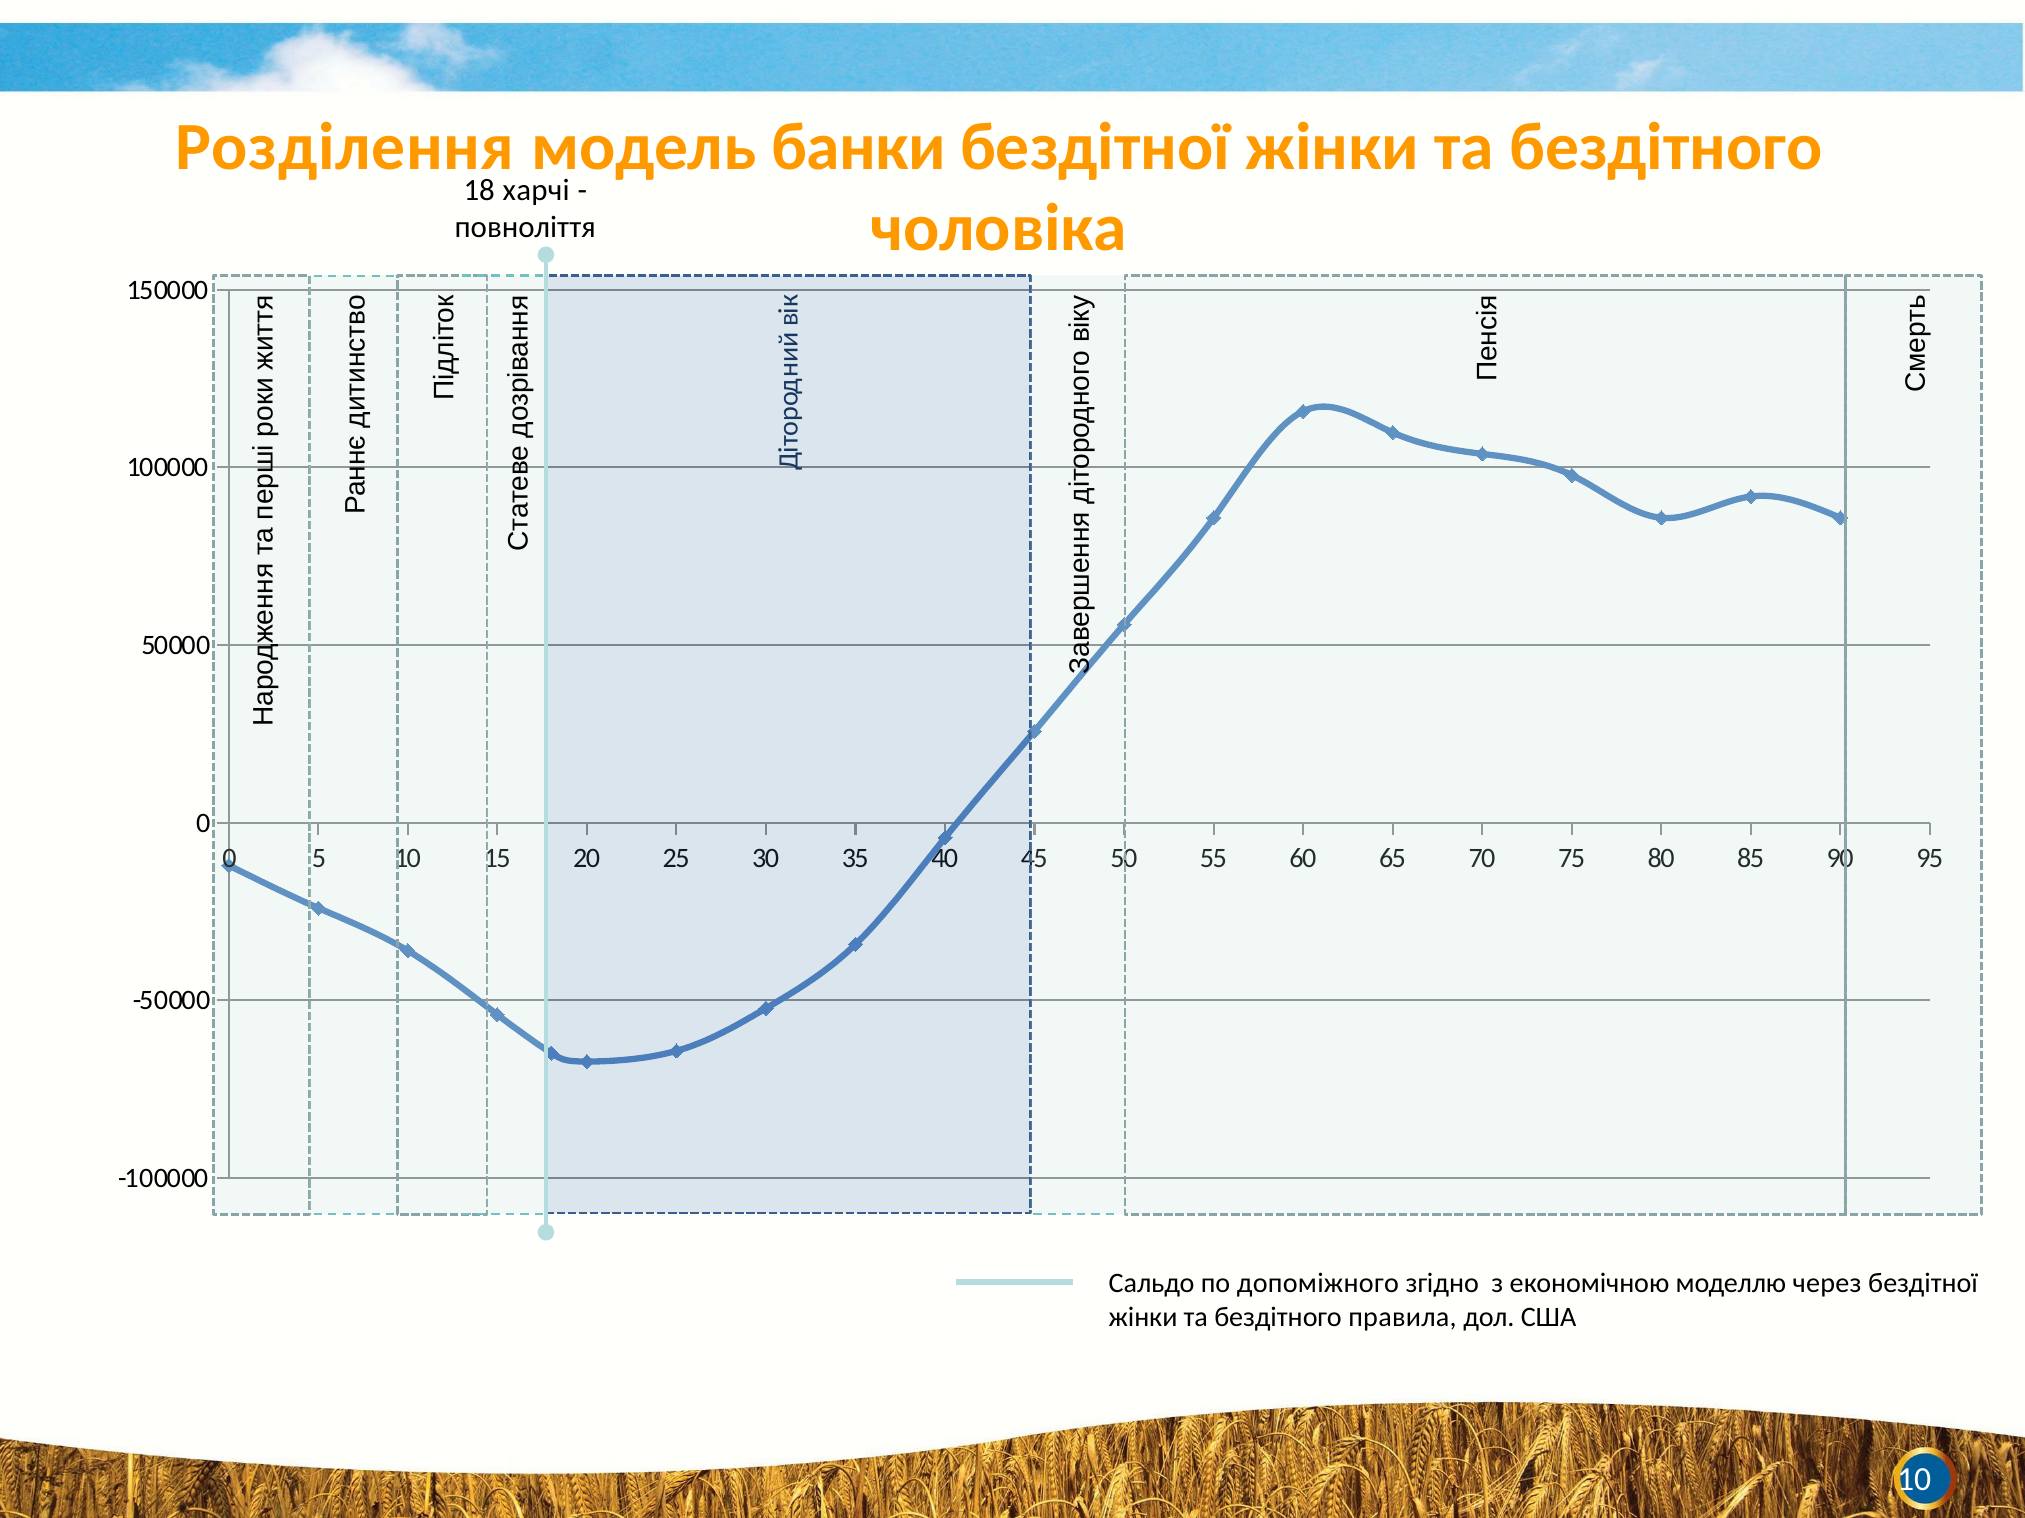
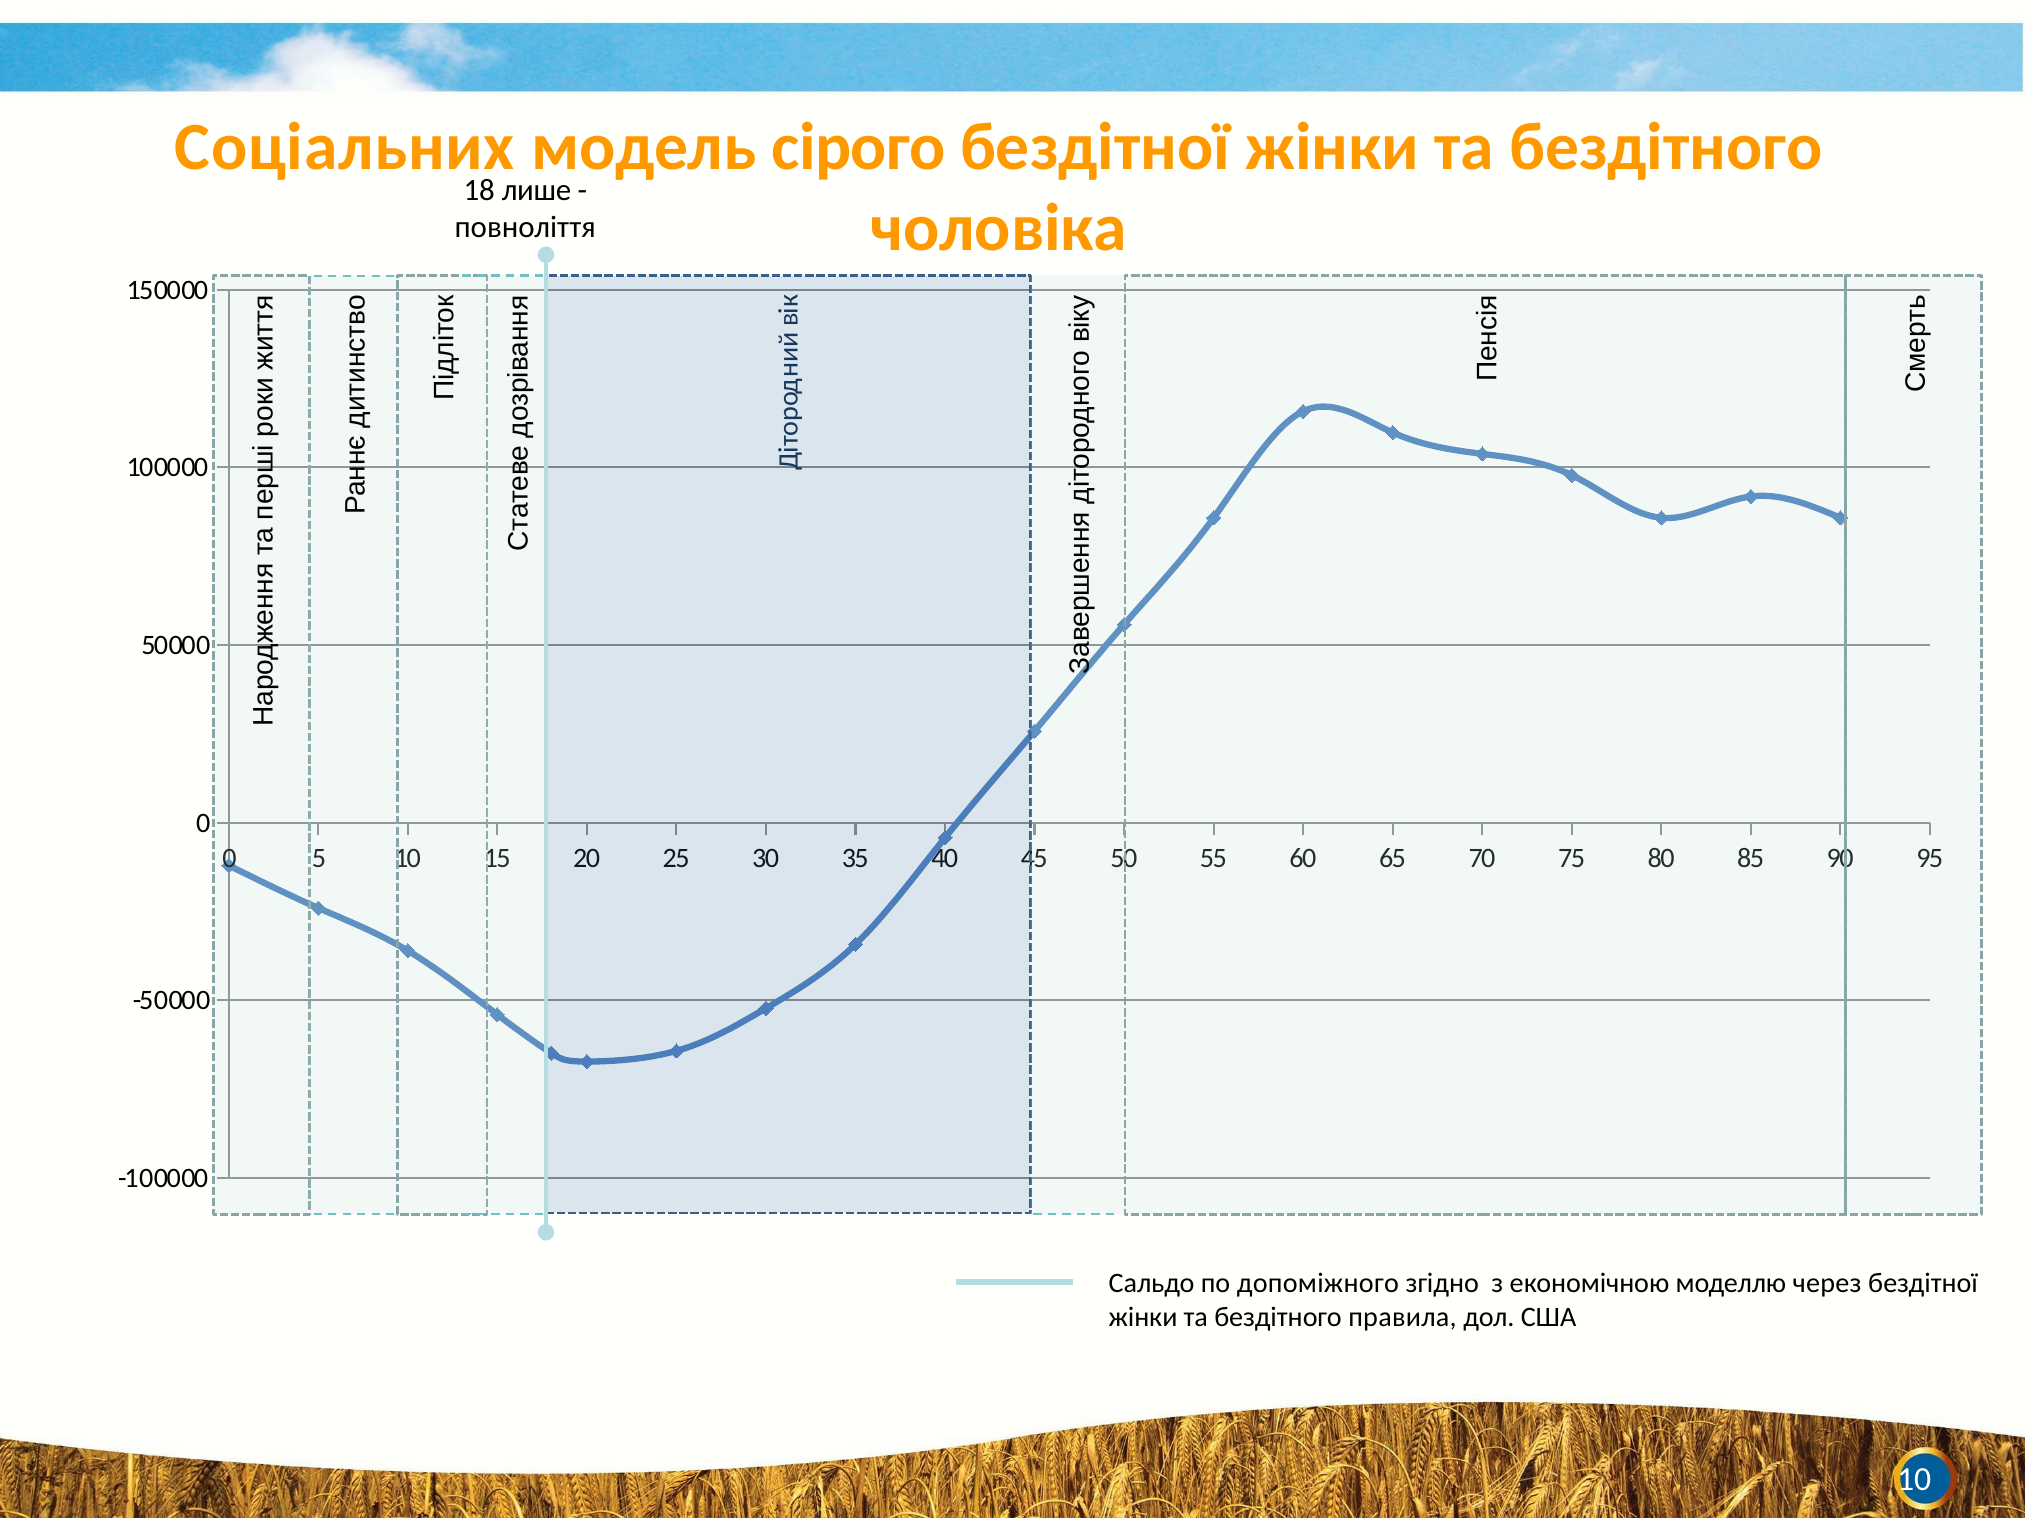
Розділення: Розділення -> Соціальних
банки: банки -> сірого
харчі: харчі -> лише
